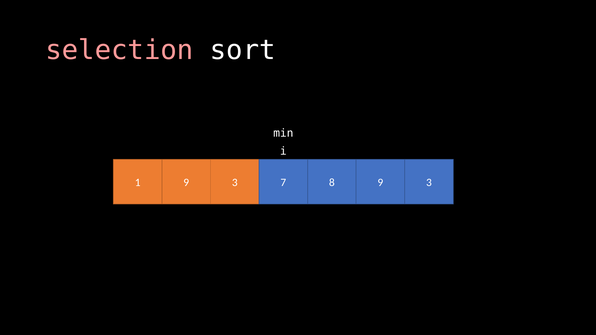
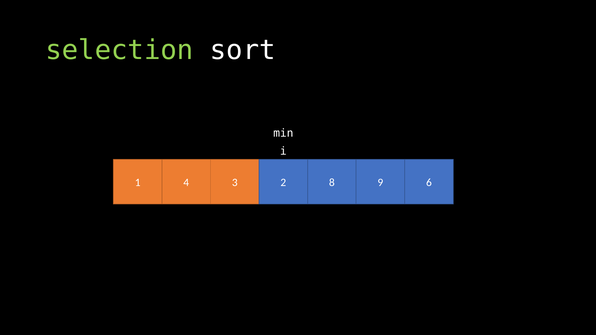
selection colour: pink -> light green
1 9: 9 -> 4
7: 7 -> 2
8 9 3: 3 -> 6
